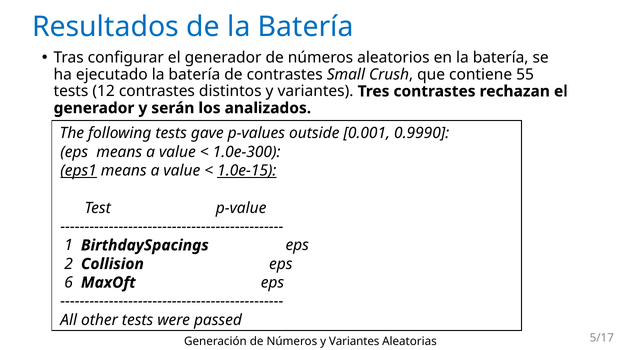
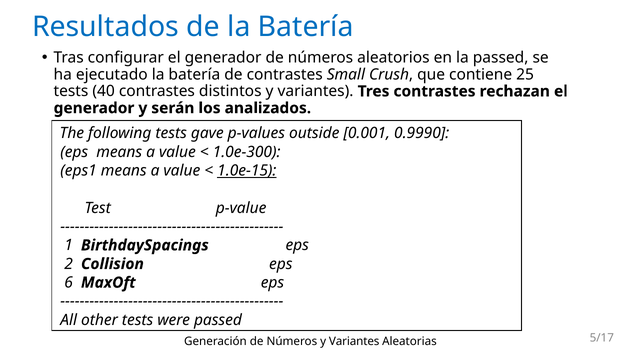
en la batería: batería -> passed
55: 55 -> 25
12: 12 -> 40
eps1 underline: present -> none
